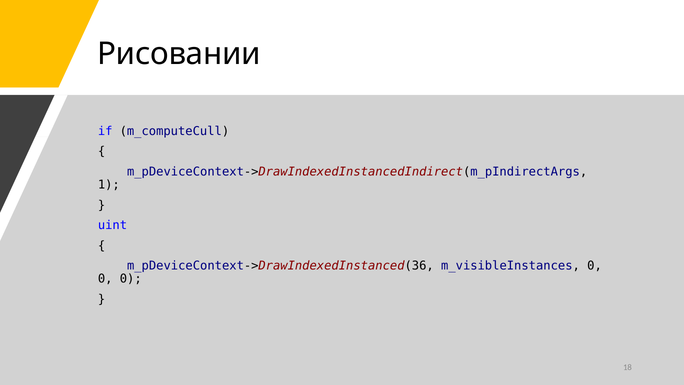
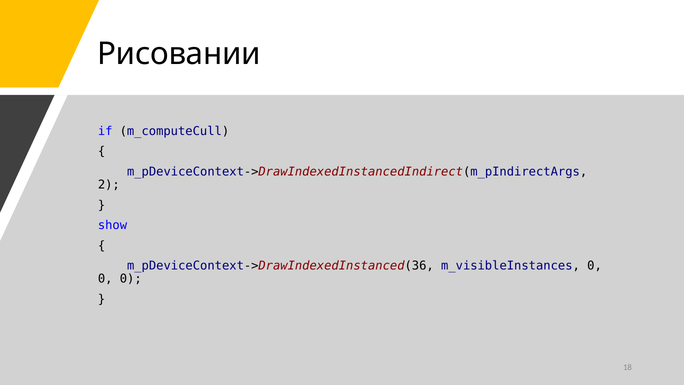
1: 1 -> 2
uint: uint -> show
